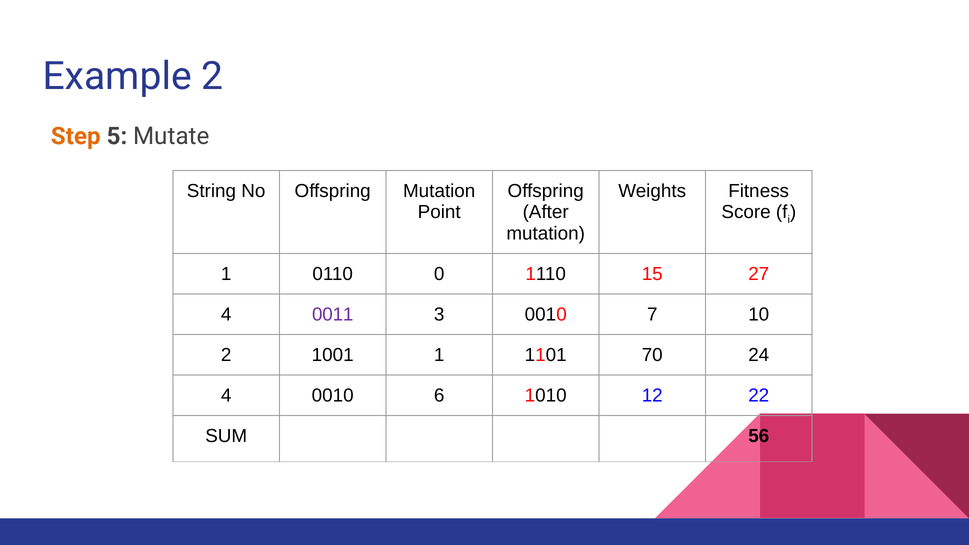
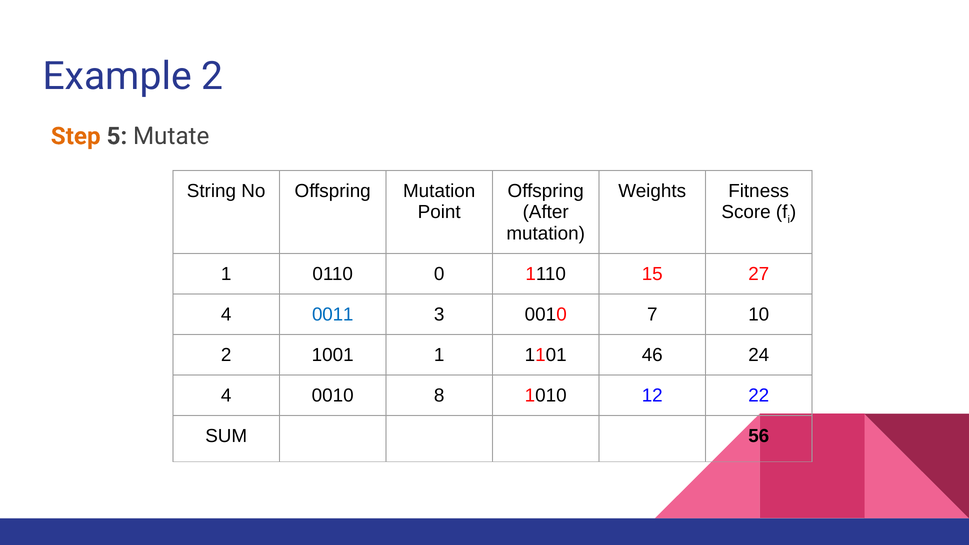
0011 colour: purple -> blue
70: 70 -> 46
6: 6 -> 8
